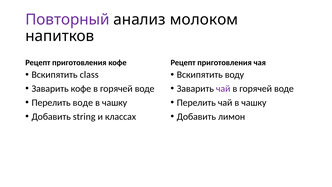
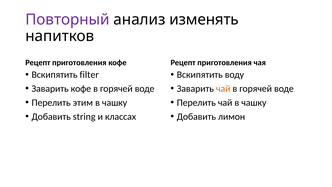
молоком: молоком -> изменять
class: class -> filter
чай at (223, 89) colour: purple -> orange
Перелить воде: воде -> этим
